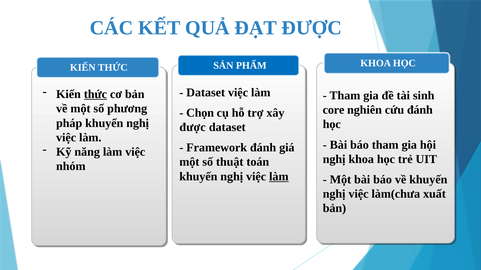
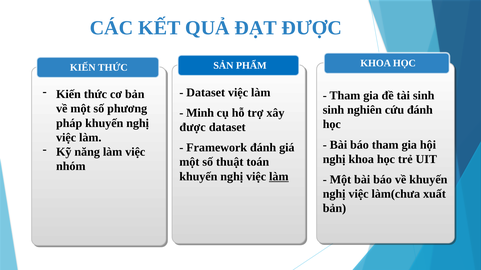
thức at (95, 94) underline: present -> none
core at (334, 110): core -> sinh
Chọn: Chọn -> Minh
